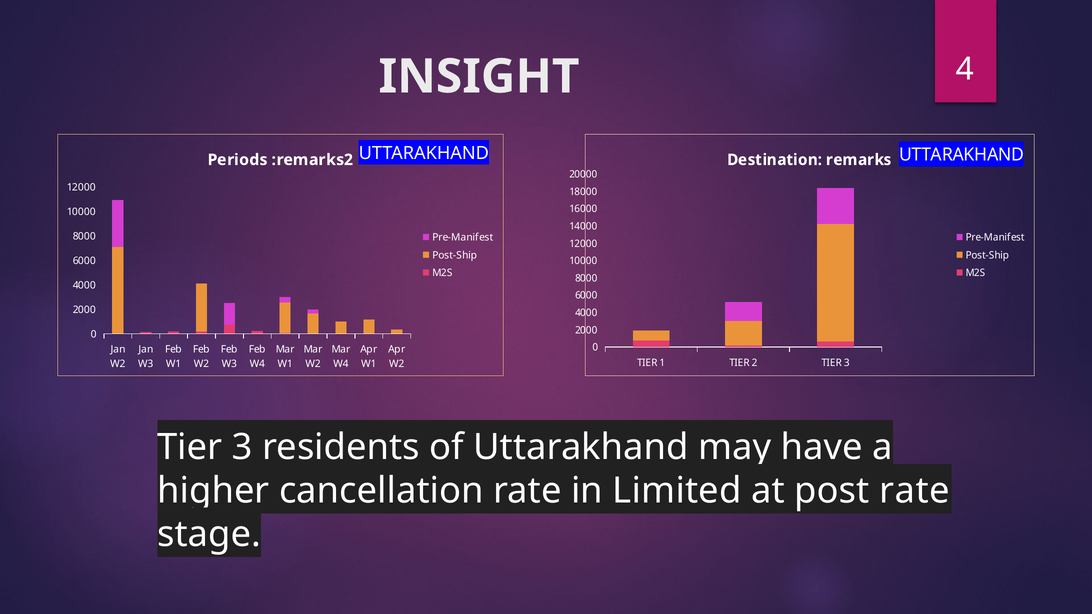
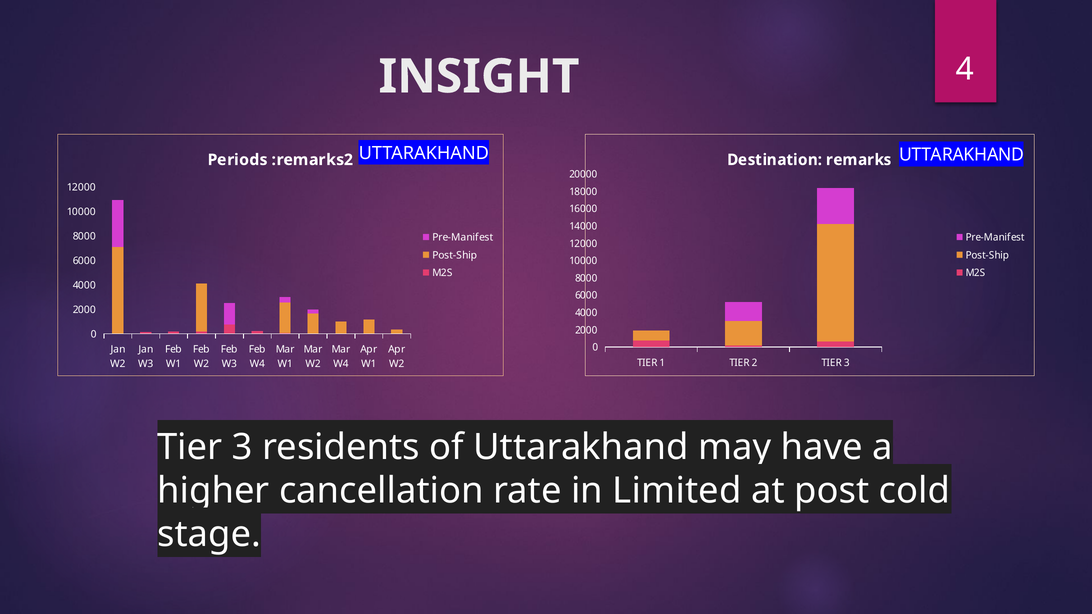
post rate: rate -> cold
